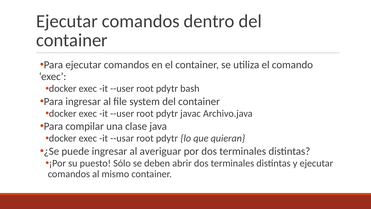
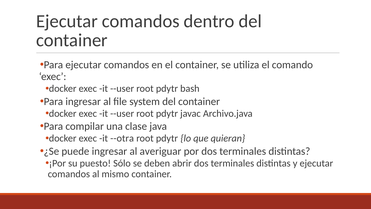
--usar: --usar -> --otra
